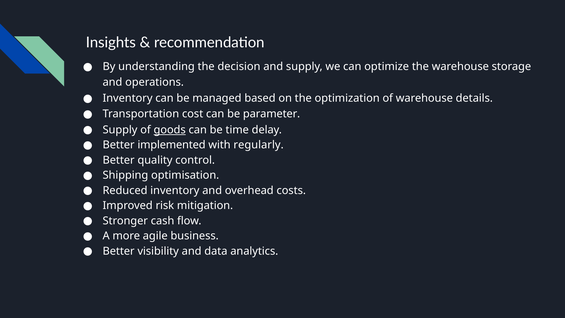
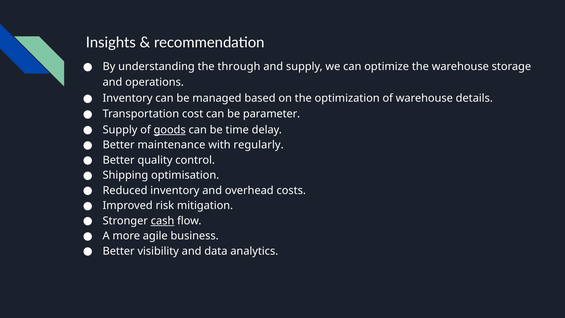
decision: decision -> through
implemented: implemented -> maintenance
cash underline: none -> present
